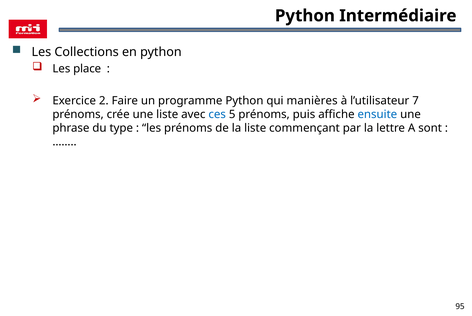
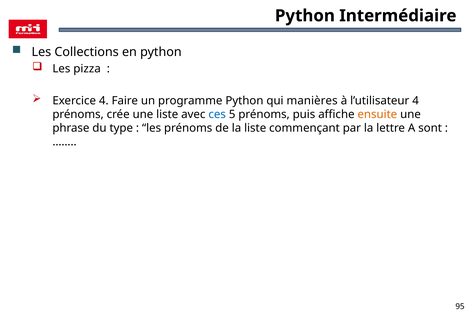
place: place -> pizza
Exercice 2: 2 -> 4
l’utilisateur 7: 7 -> 4
ensuite colour: blue -> orange
